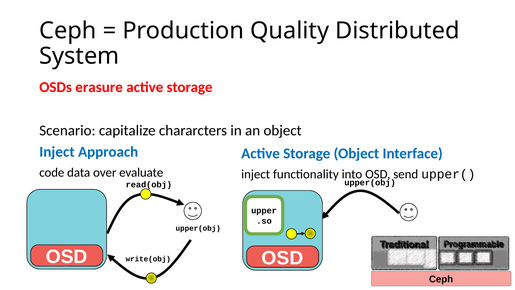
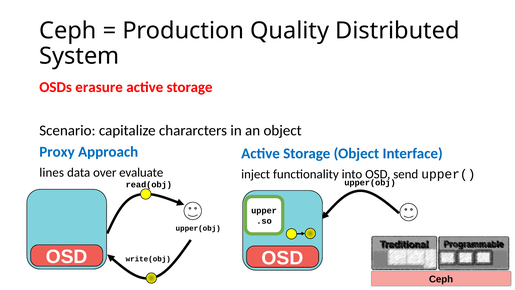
Inject at (57, 152): Inject -> Proxy
code: code -> lines
